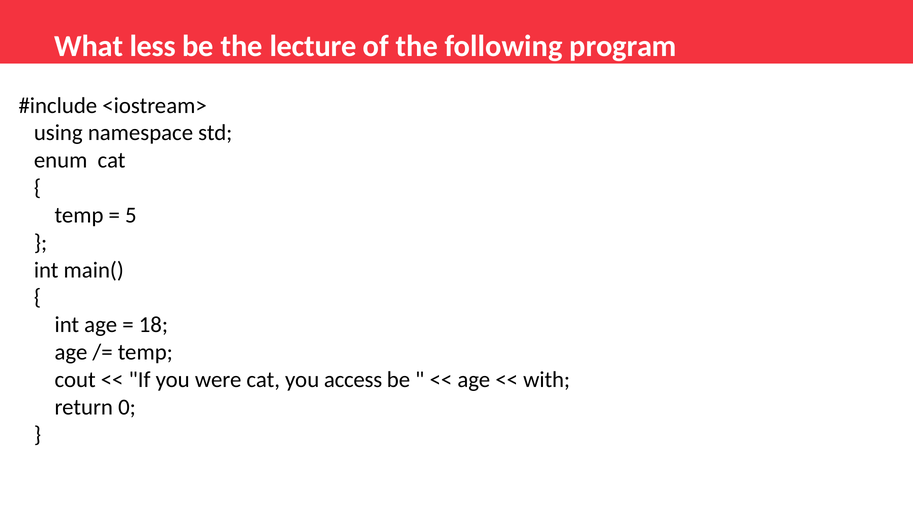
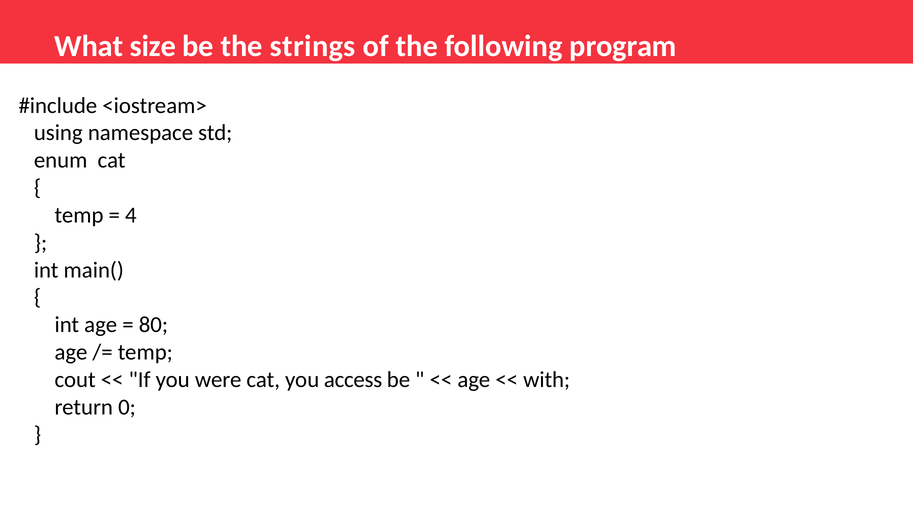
less: less -> size
lecture: lecture -> strings
5: 5 -> 4
18: 18 -> 80
